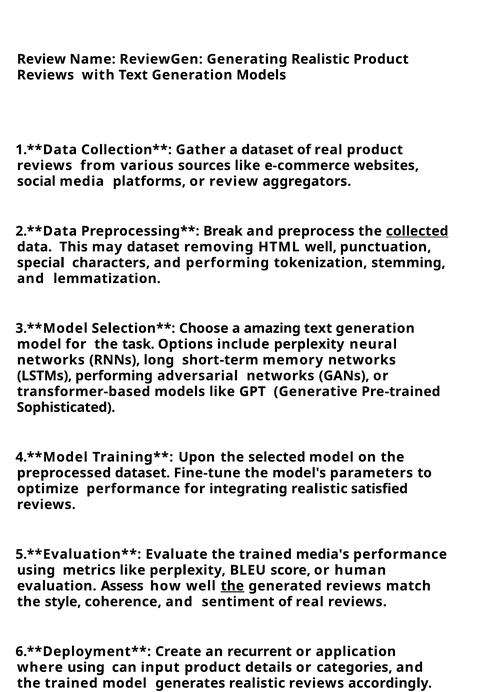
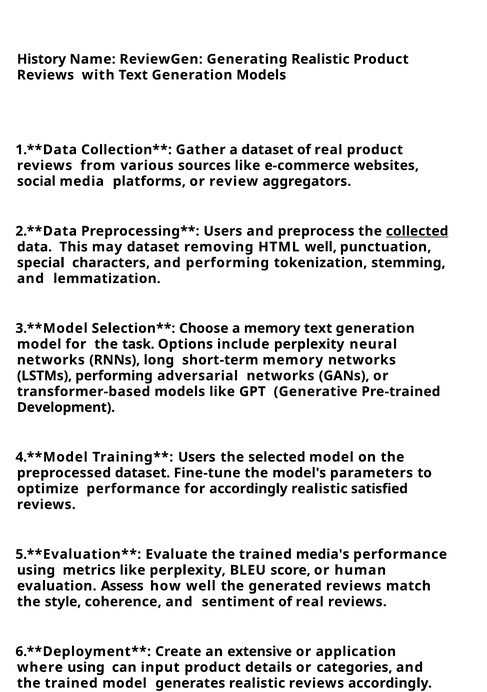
Review at (41, 59): Review -> History
Break at (223, 231): Break -> Users
a amazing: amazing -> memory
Sophisticated: Sophisticated -> Development
Upon at (197, 457): Upon -> Users
for integrating: integrating -> accordingly
the at (232, 586) underline: present -> none
recurrent: recurrent -> extensive
